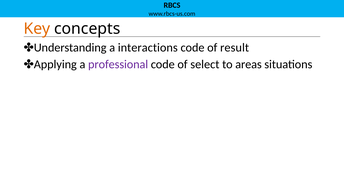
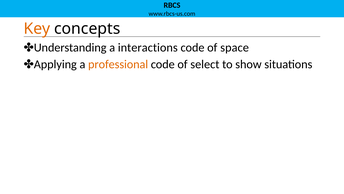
result: result -> space
professional colour: purple -> orange
areas: areas -> show
